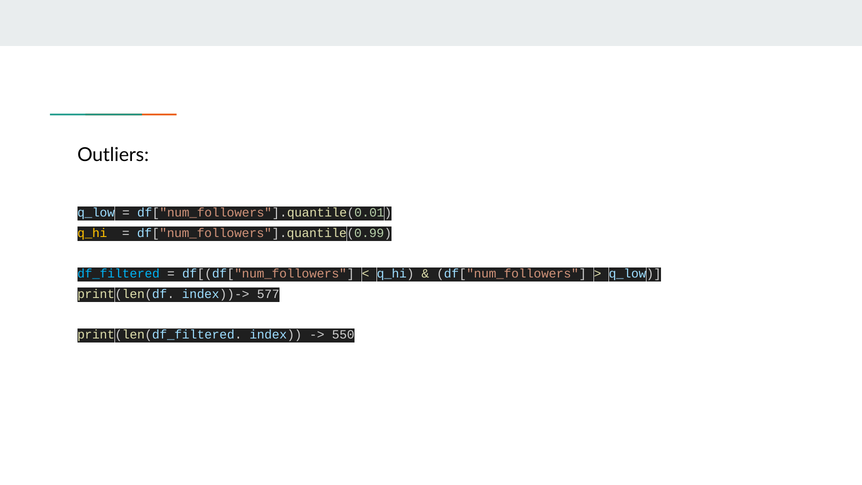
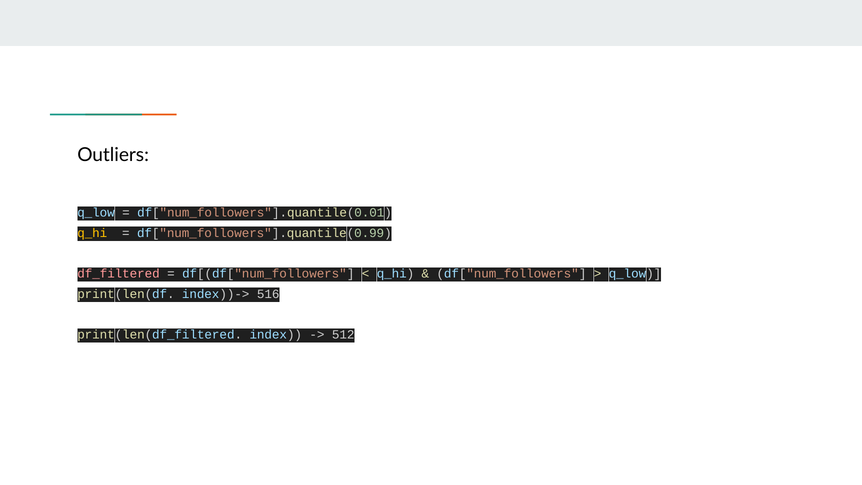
df_filtered colour: light blue -> pink
577: 577 -> 516
550: 550 -> 512
